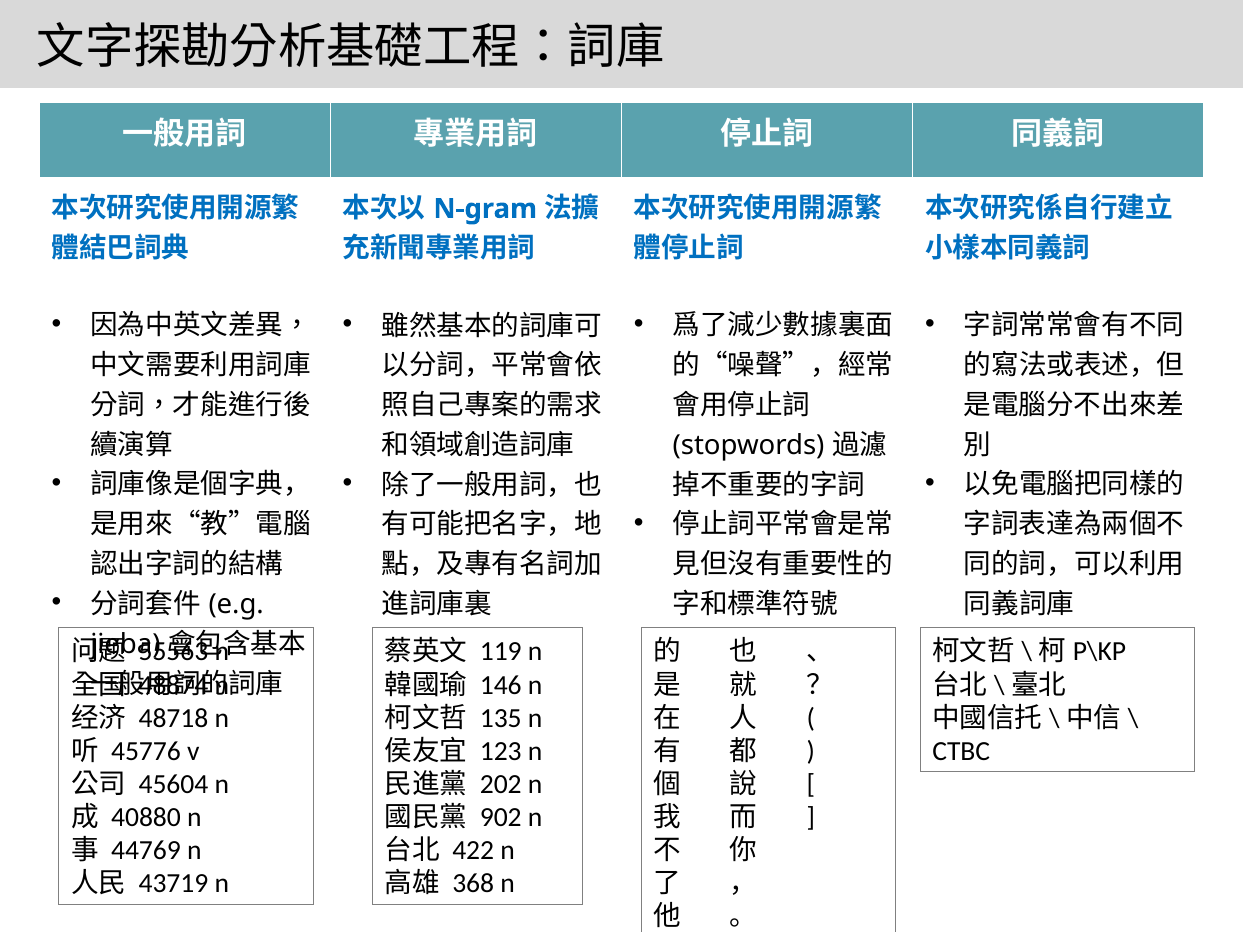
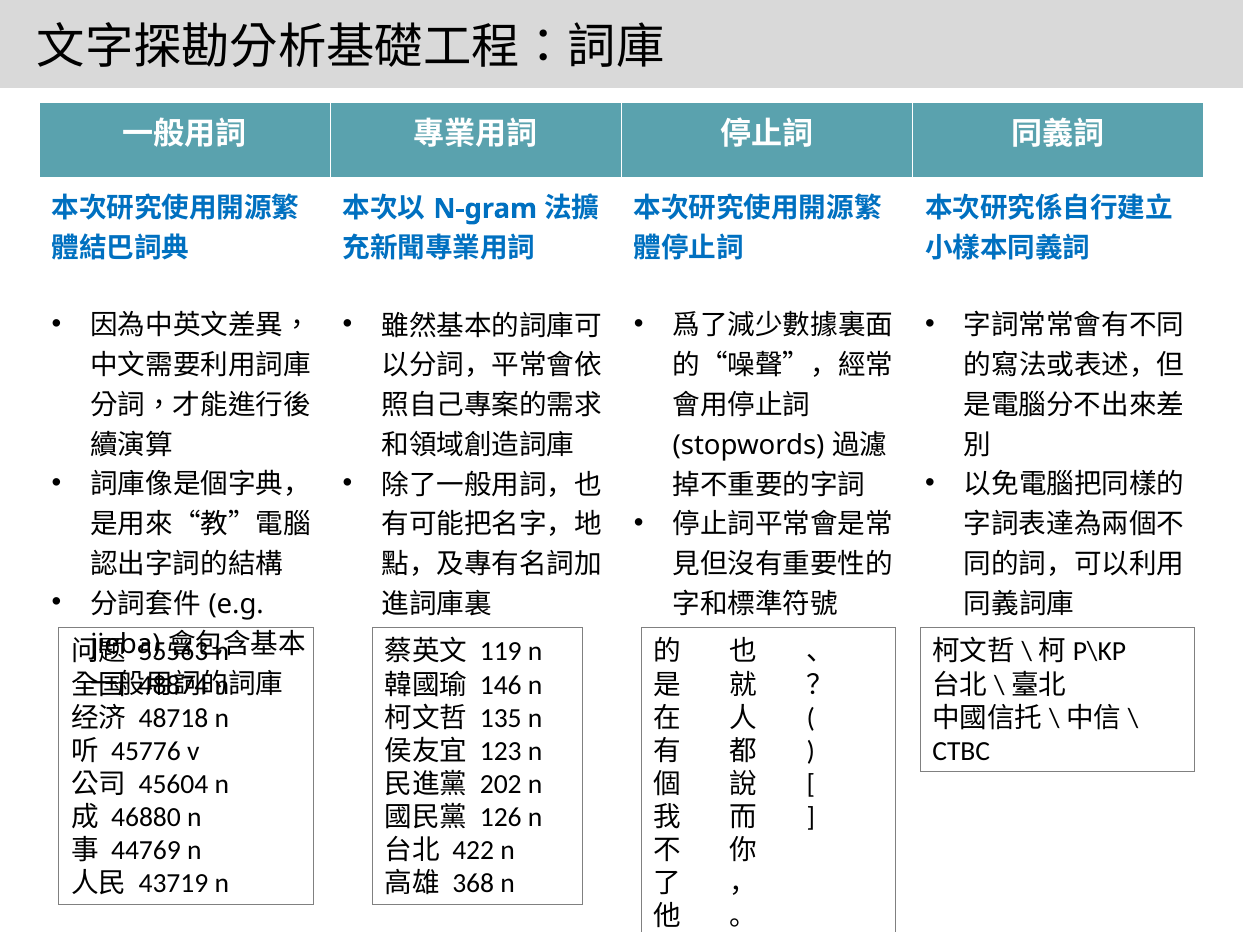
40880: 40880 -> 46880
902: 902 -> 126
